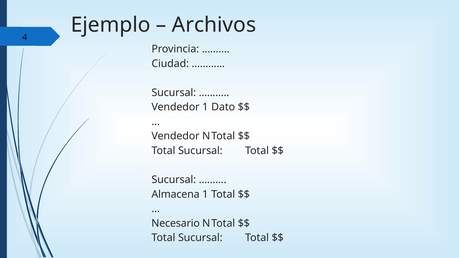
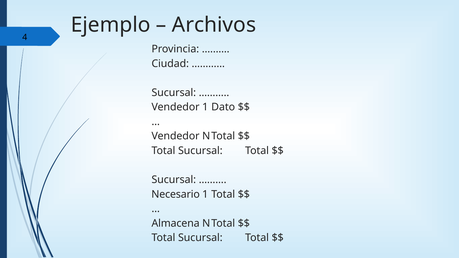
Almacena: Almacena -> Necesario
Necesario: Necesario -> Almacena
